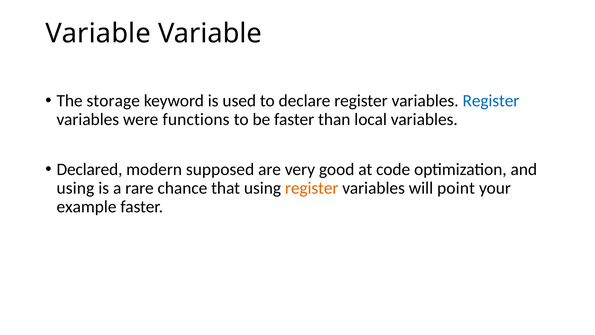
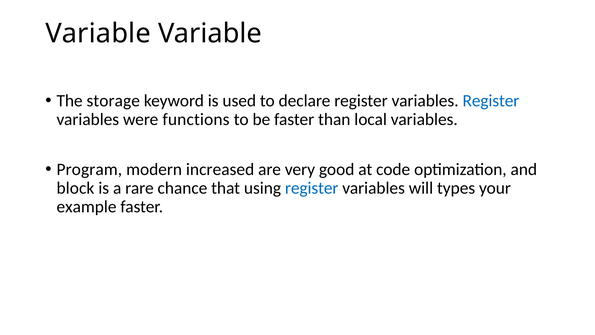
Declared: Declared -> Program
supposed: supposed -> increased
using at (75, 188): using -> block
register at (312, 188) colour: orange -> blue
point: point -> types
